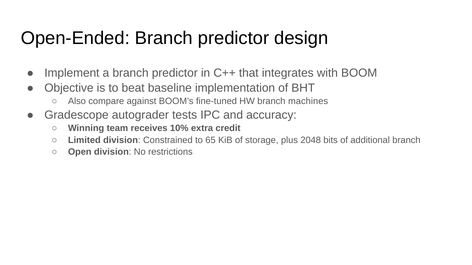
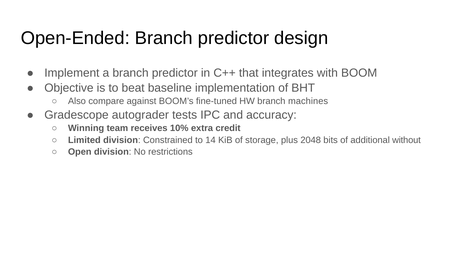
65: 65 -> 14
additional branch: branch -> without
